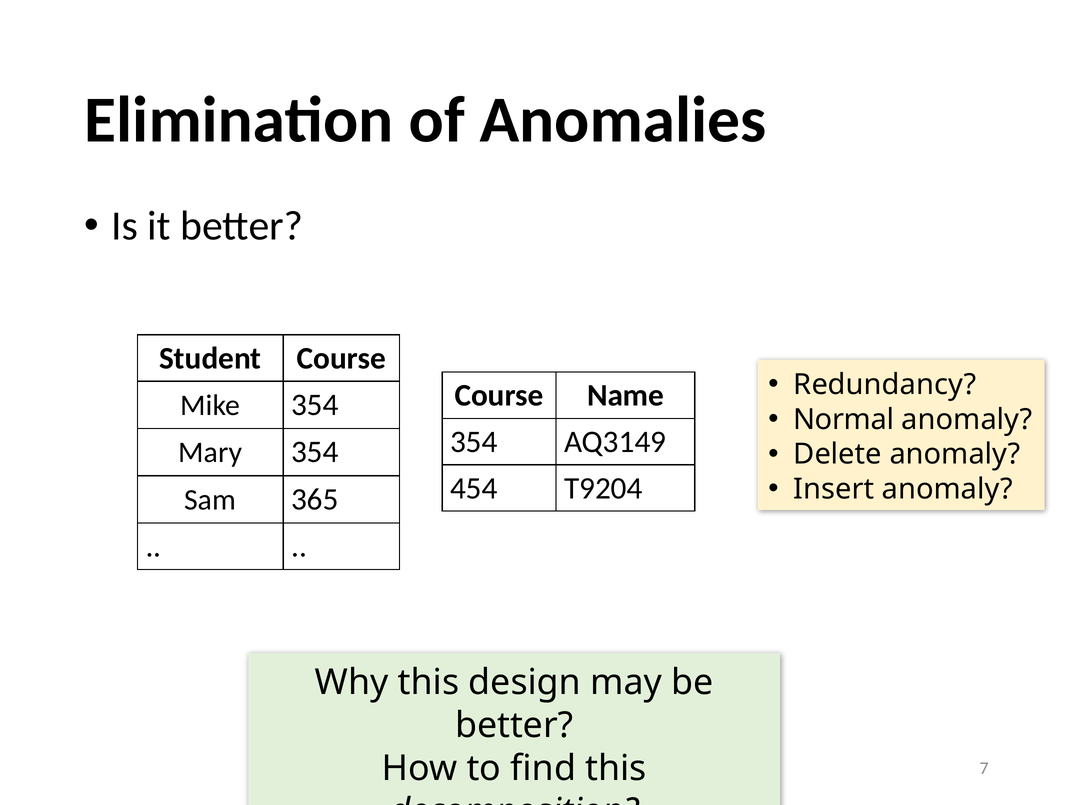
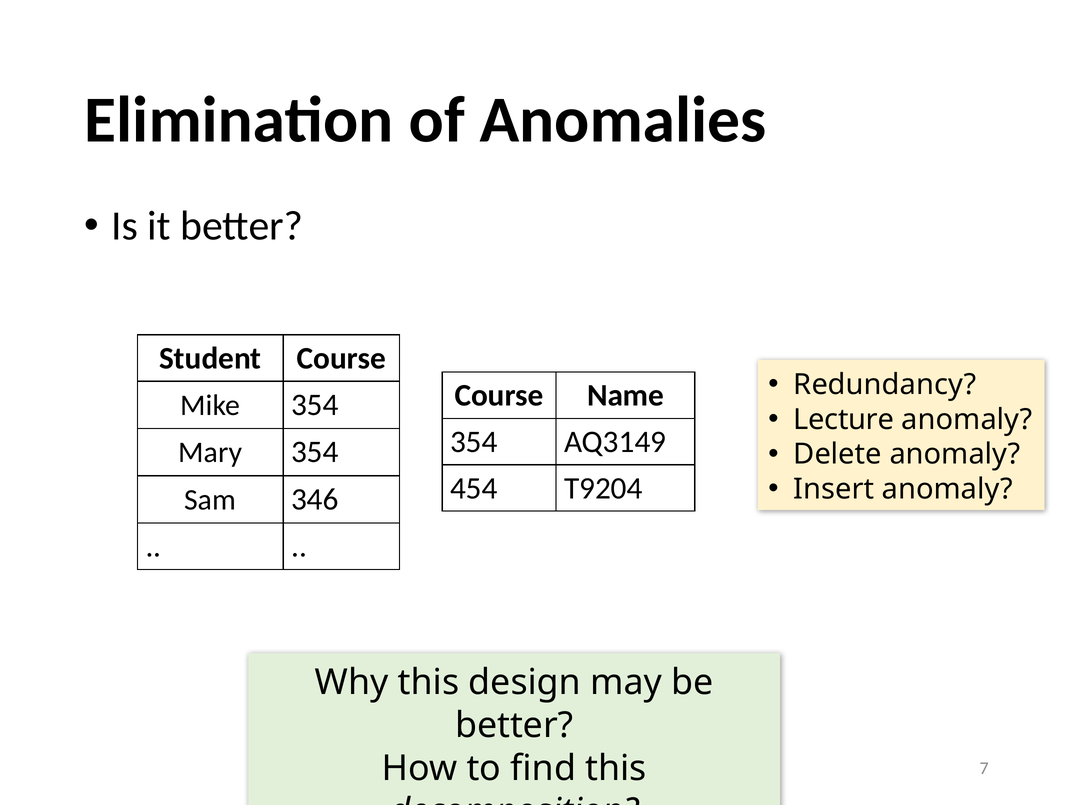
Normal: Normal -> Lecture
365: 365 -> 346
